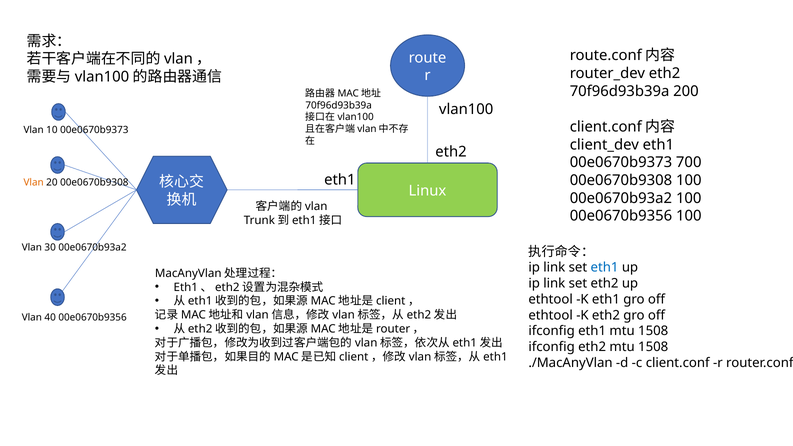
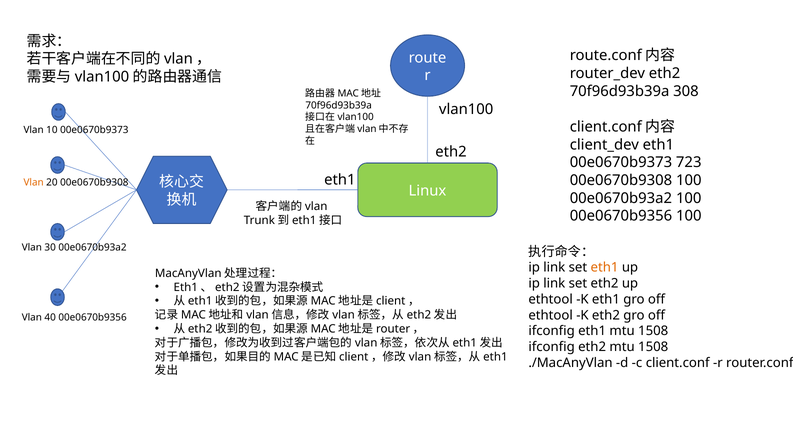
200: 200 -> 308
700: 700 -> 723
eth1 at (605, 268) colour: blue -> orange
